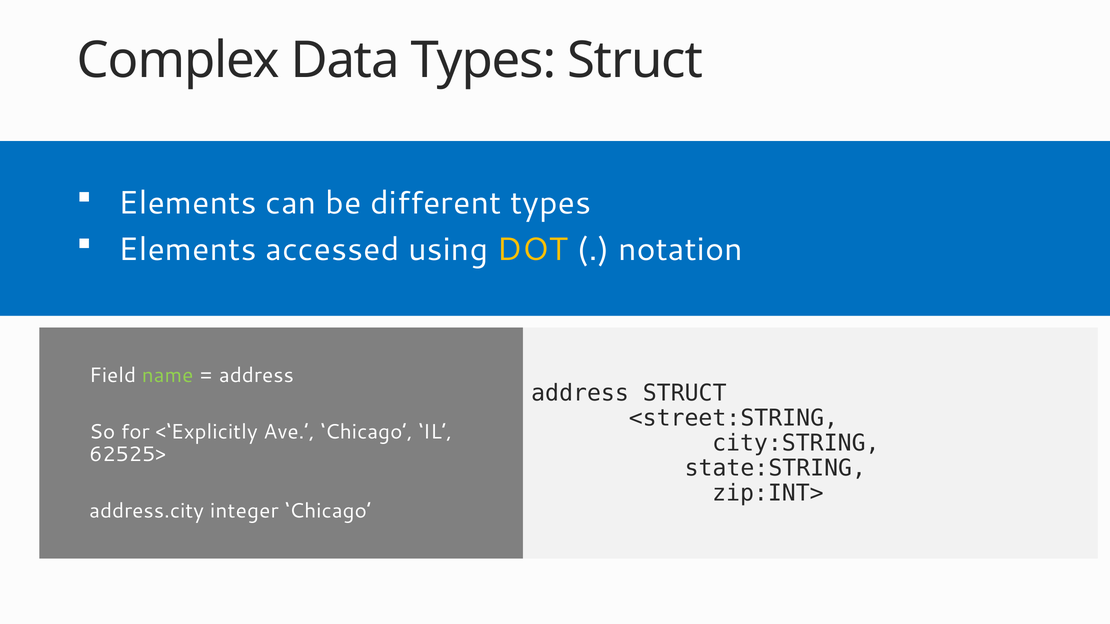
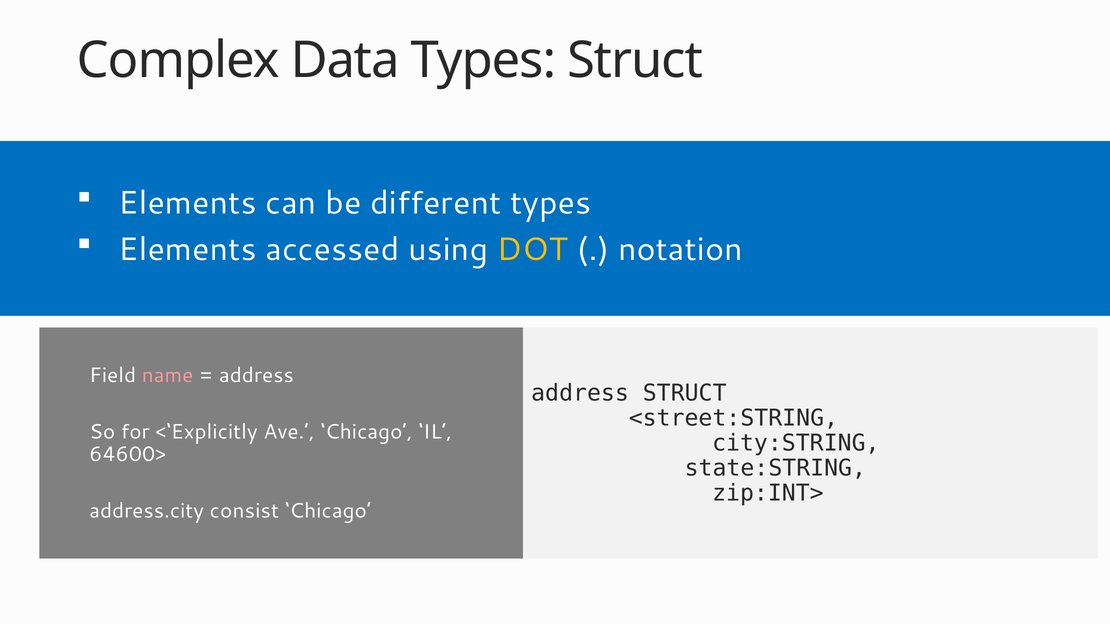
name colour: light green -> pink
62525>: 62525> -> 64600>
integer: integer -> consist
